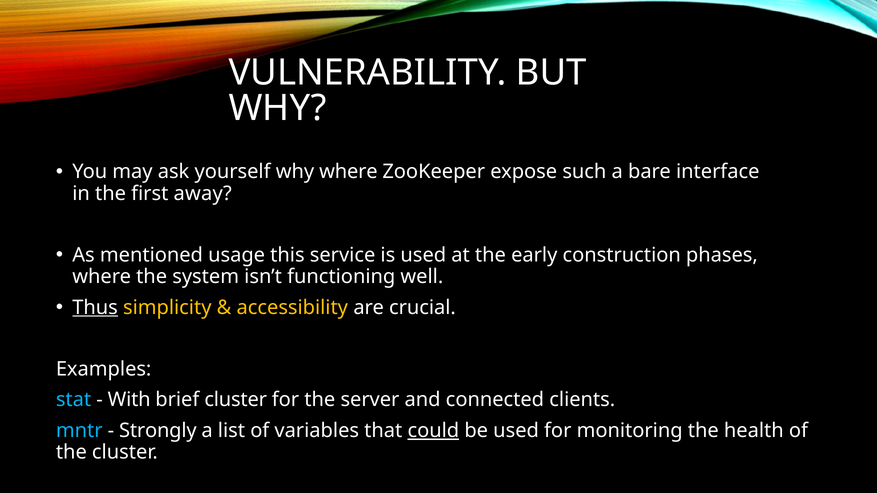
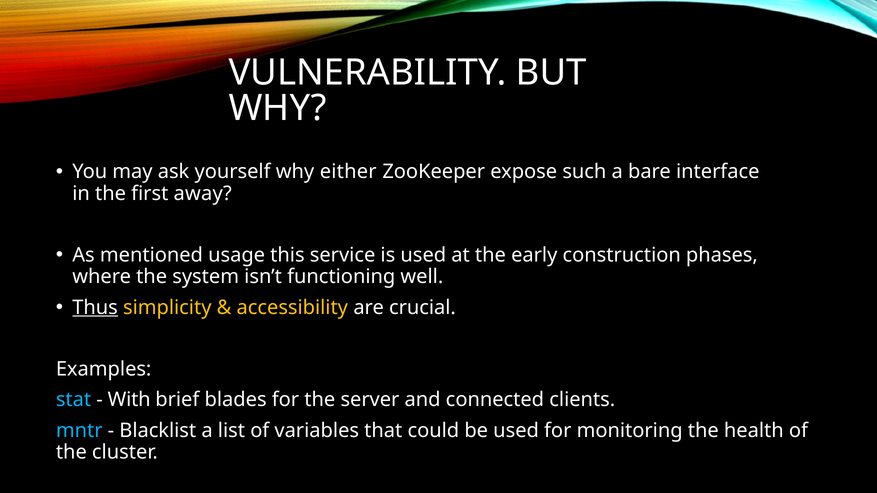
why where: where -> either
brief cluster: cluster -> blades
Strongly: Strongly -> Blacklist
could underline: present -> none
